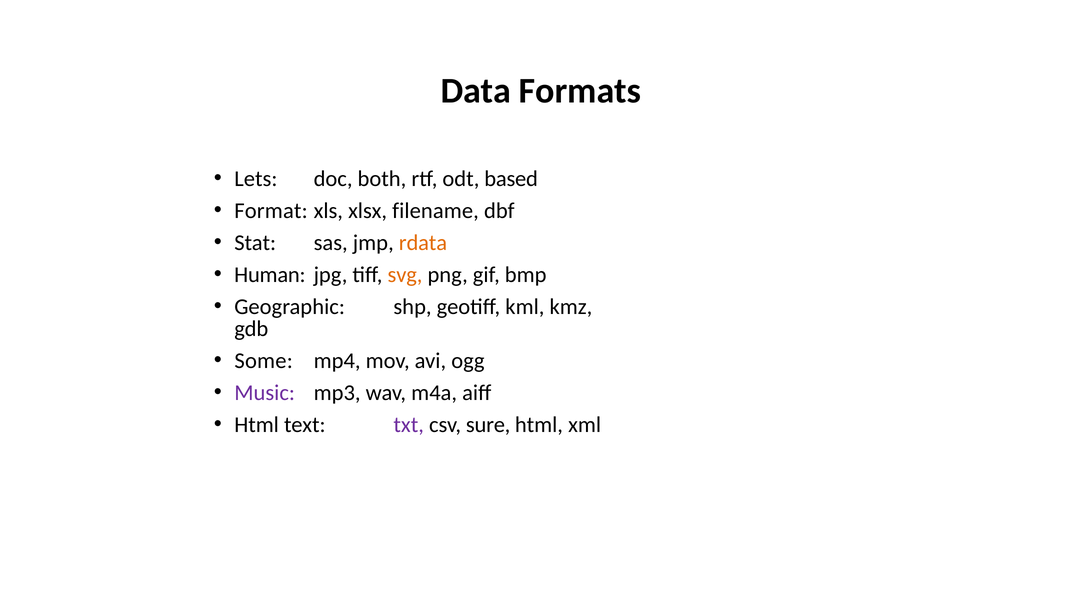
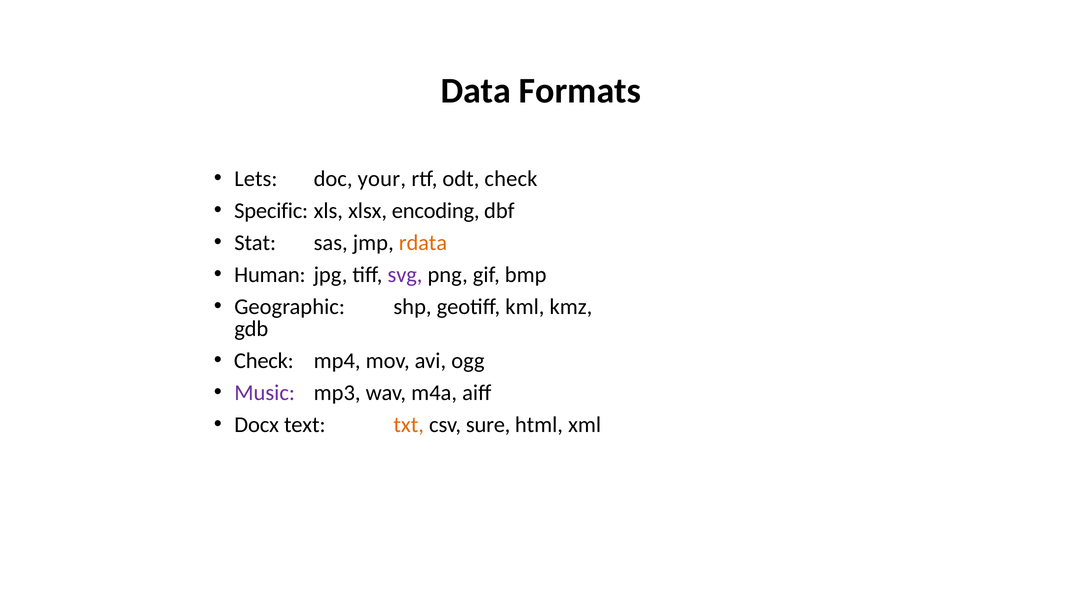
both: both -> your
odt based: based -> check
Format: Format -> Specific
filename: filename -> encoding
svg colour: orange -> purple
Some at (264, 361): Some -> Check
Html at (257, 425): Html -> Docx
txt colour: purple -> orange
